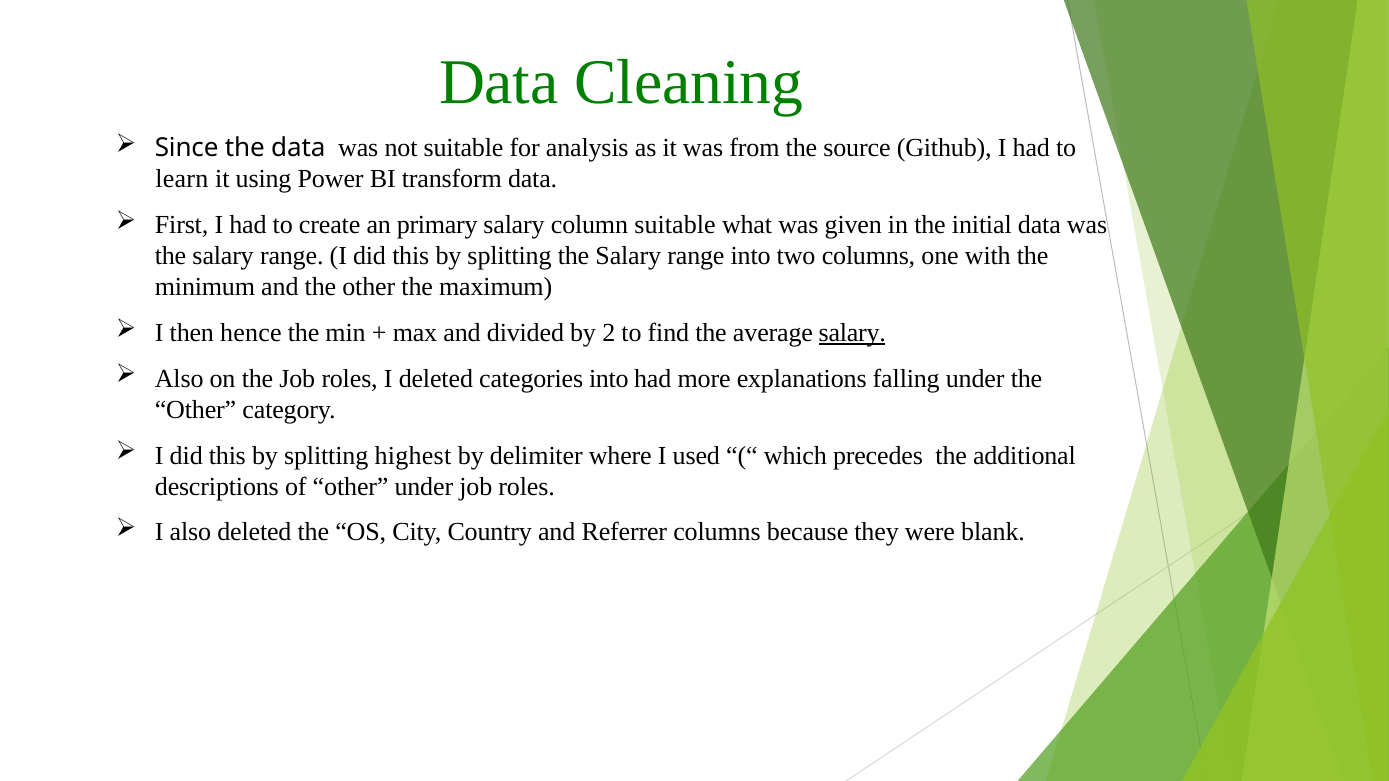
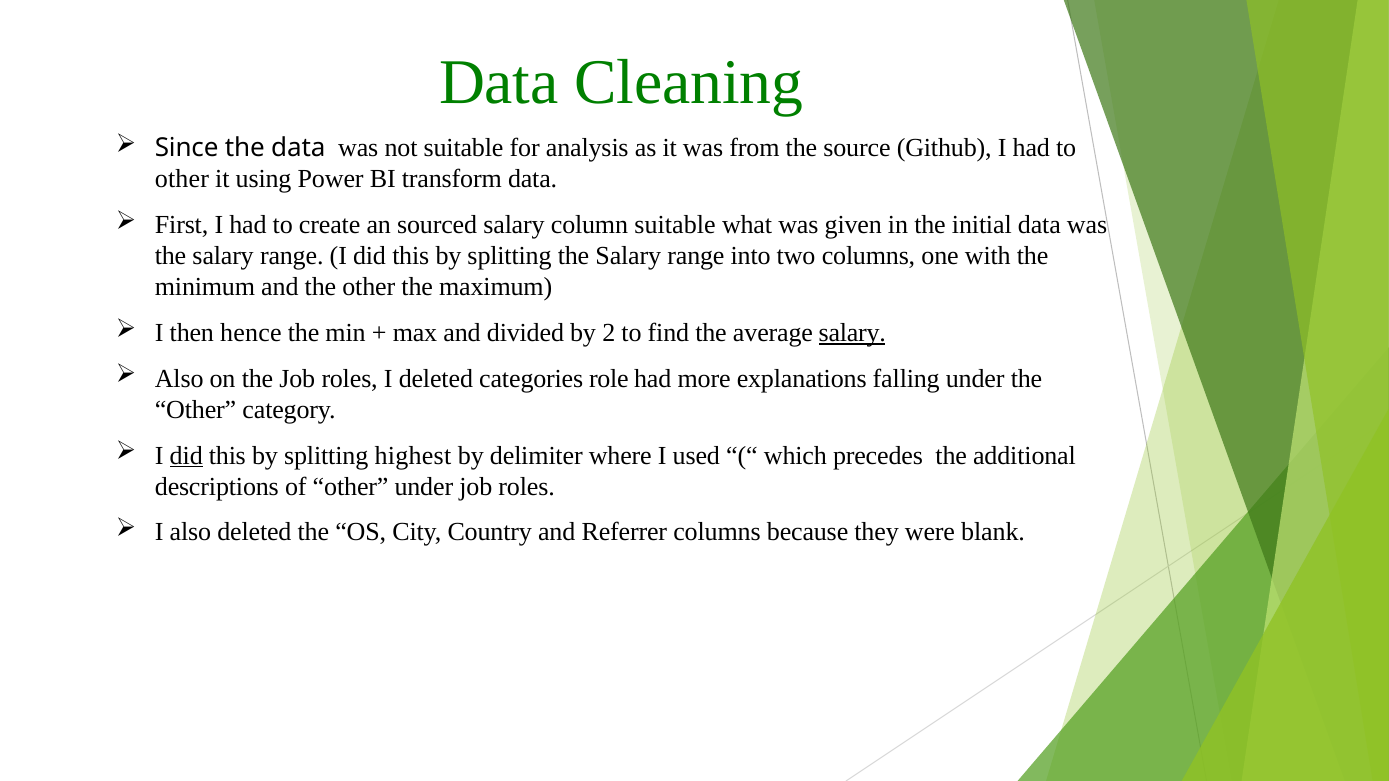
learn at (182, 179): learn -> other
primary: primary -> sourced
categories into: into -> role
did at (186, 456) underline: none -> present
